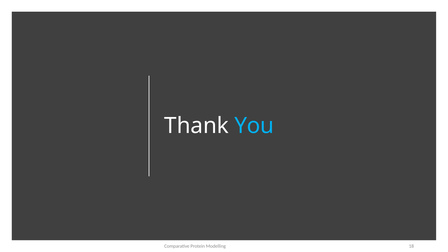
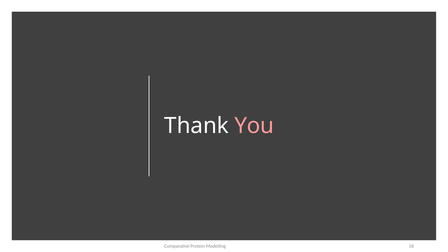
You colour: light blue -> pink
